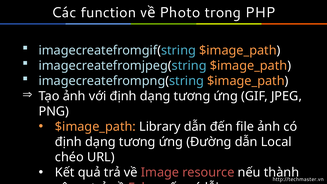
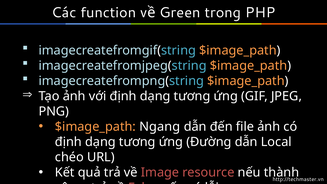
Photo: Photo -> Green
Library: Library -> Ngang
